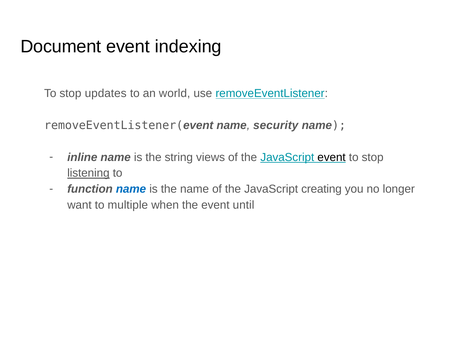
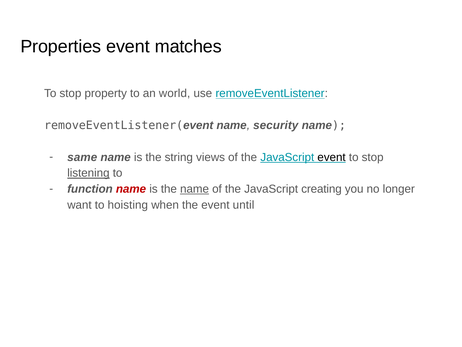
Document: Document -> Properties
indexing: indexing -> matches
updates: updates -> property
inline: inline -> same
name at (131, 189) colour: blue -> red
name at (195, 189) underline: none -> present
multiple: multiple -> hoisting
